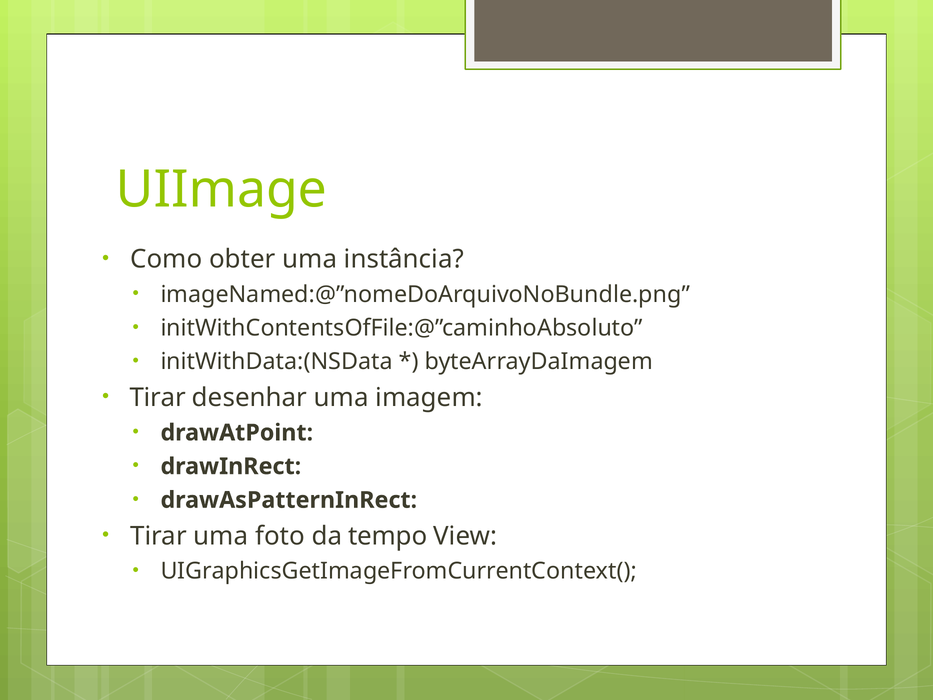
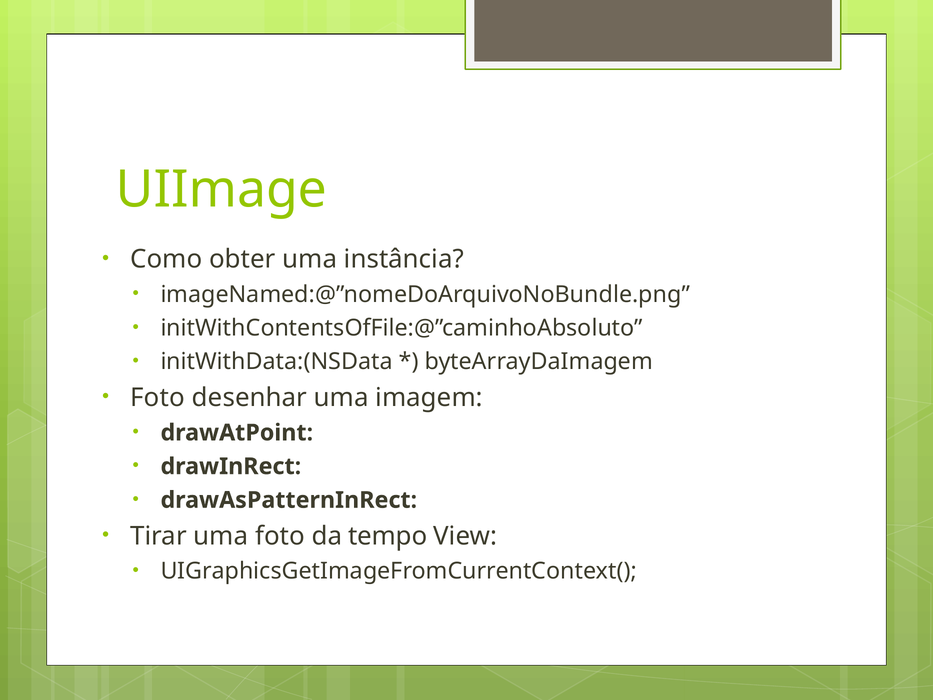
Tirar at (158, 398): Tirar -> Foto
